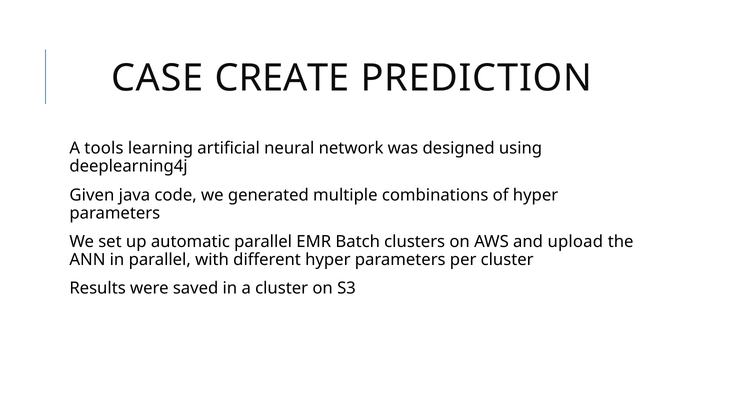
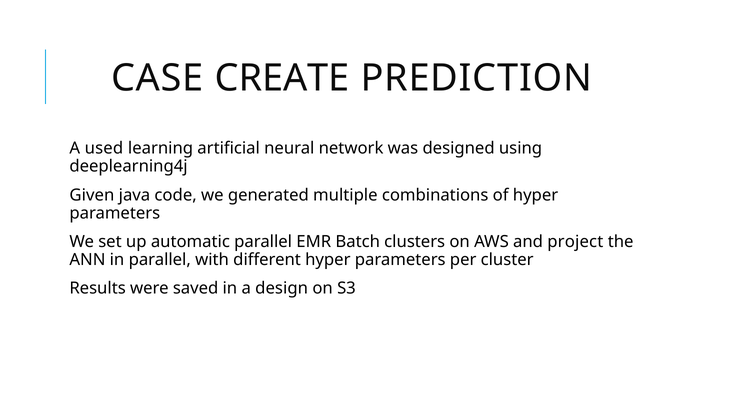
tools: tools -> used
upload: upload -> project
a cluster: cluster -> design
